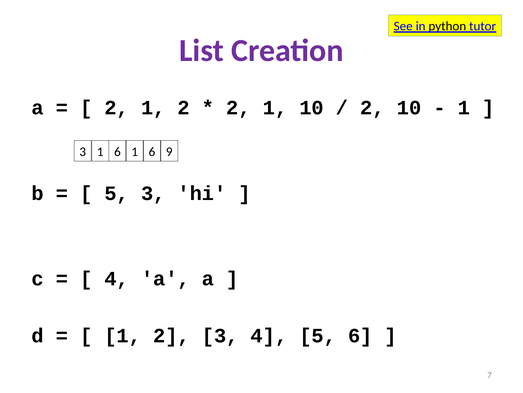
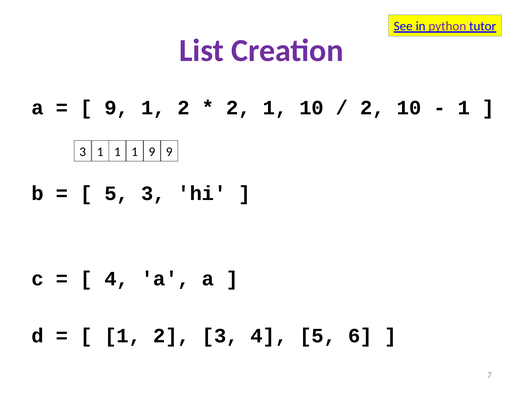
python colour: black -> purple
2 at (117, 108): 2 -> 9
3 1 6: 6 -> 1
6 at (152, 151): 6 -> 9
